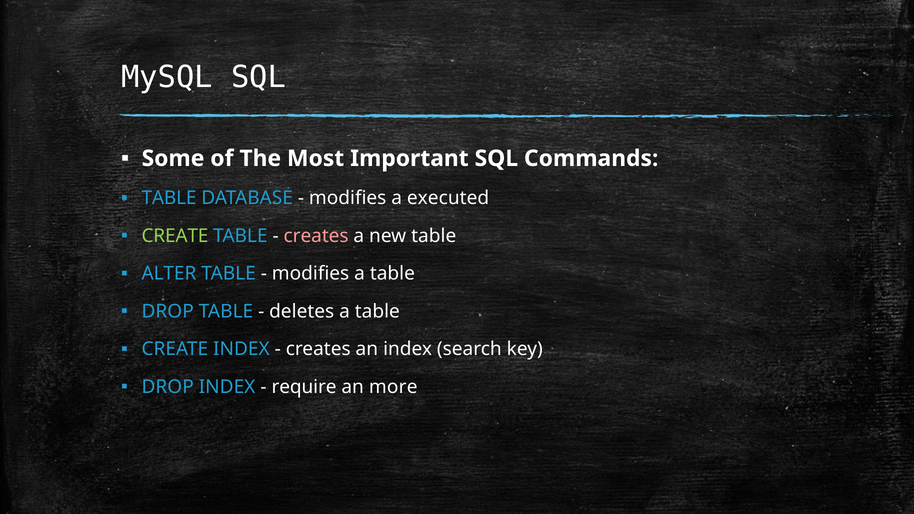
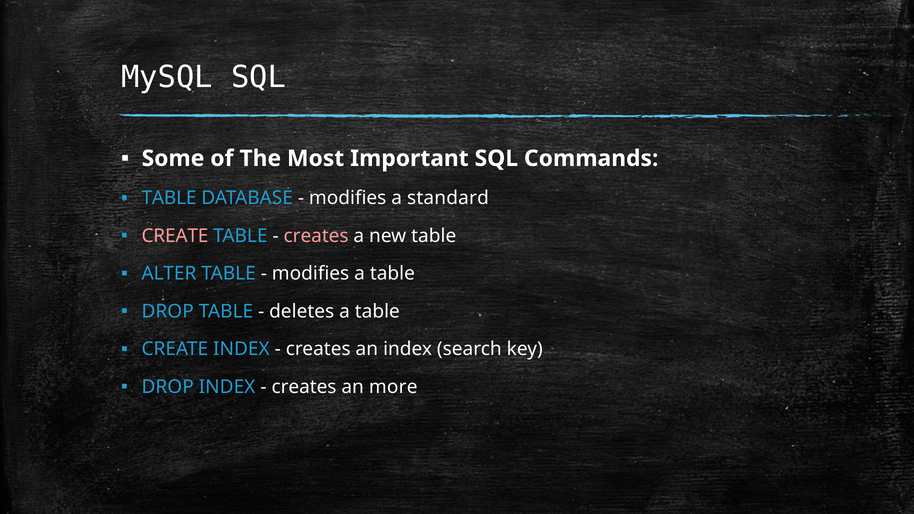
executed: executed -> standard
CREATE at (175, 236) colour: light green -> pink
require at (304, 387): require -> creates
